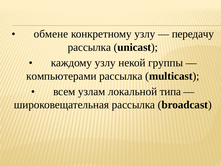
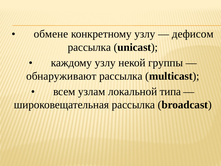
передачу: передачу -> дефисом
компьютерами: компьютерами -> обнаруживают
